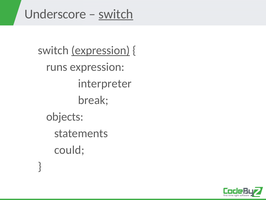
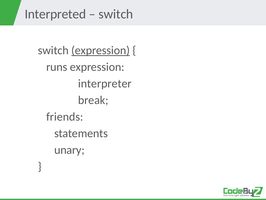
Underscore: Underscore -> Interpreted
switch at (116, 14) underline: present -> none
objects: objects -> friends
could: could -> unary
